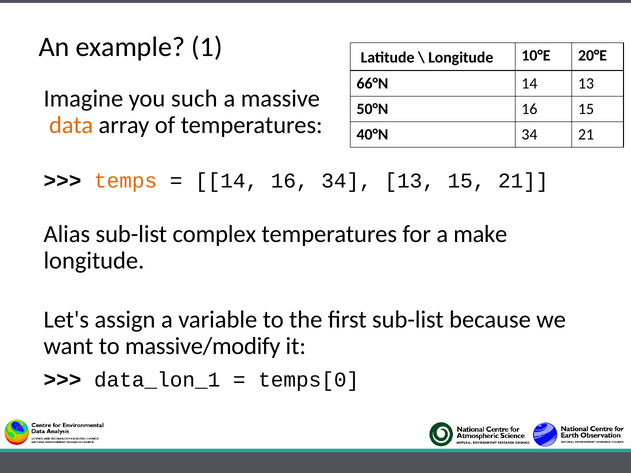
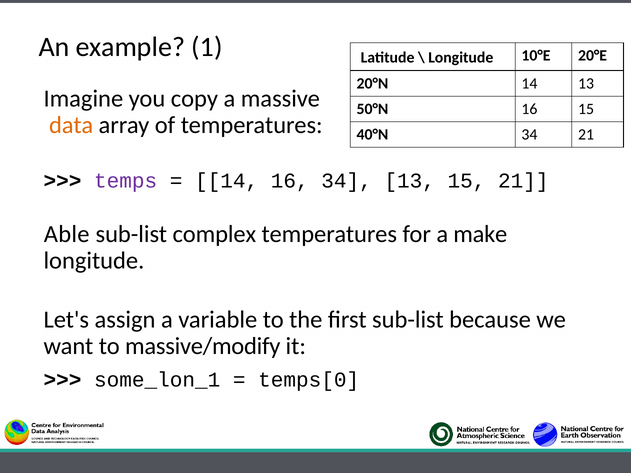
66°N: 66°N -> 20°N
such: such -> copy
temps colour: orange -> purple
Alias: Alias -> Able
data_lon_1: data_lon_1 -> some_lon_1
